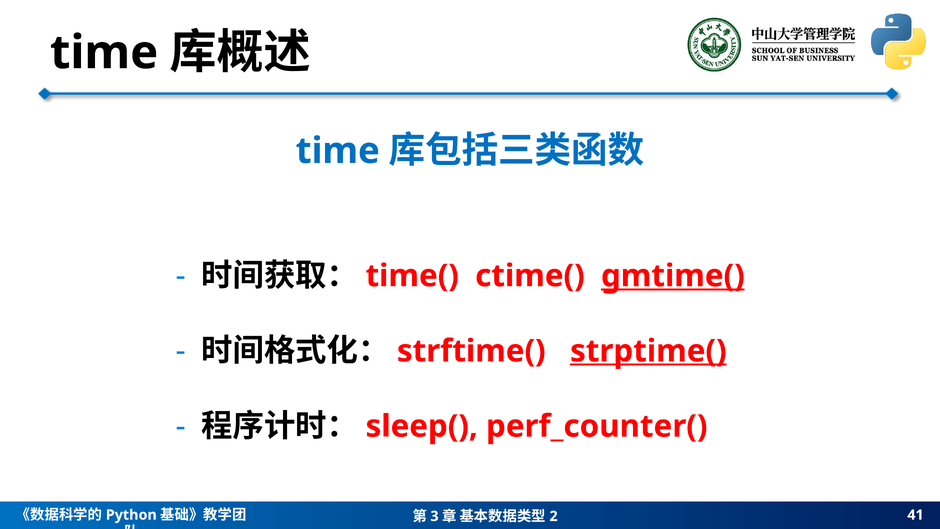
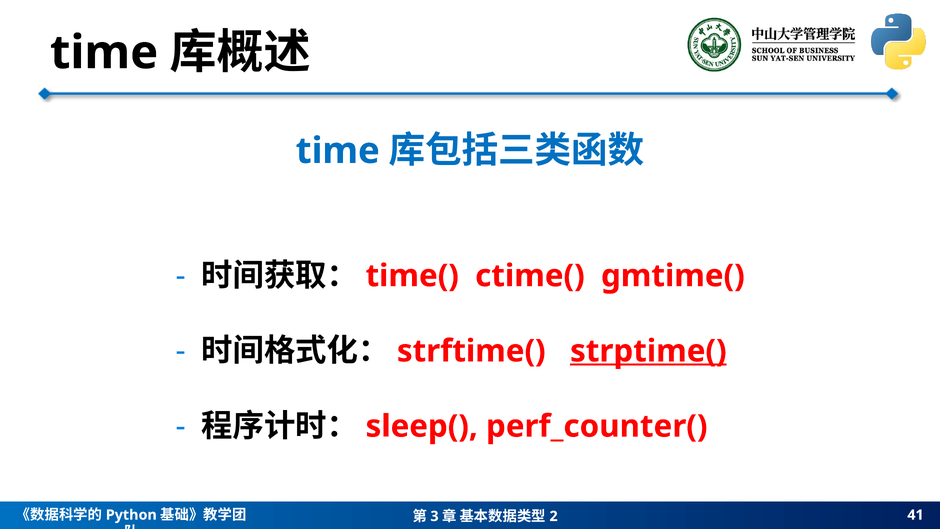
gmtime( underline: present -> none
